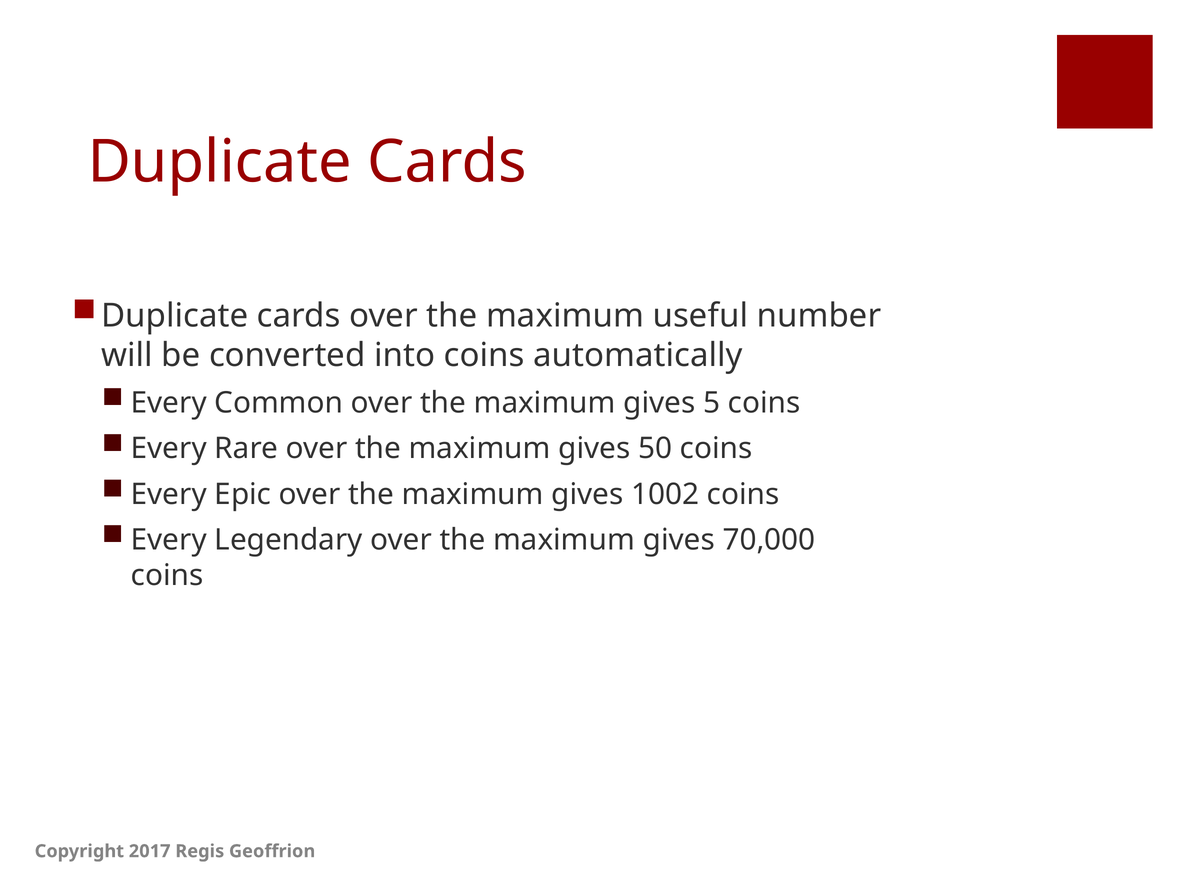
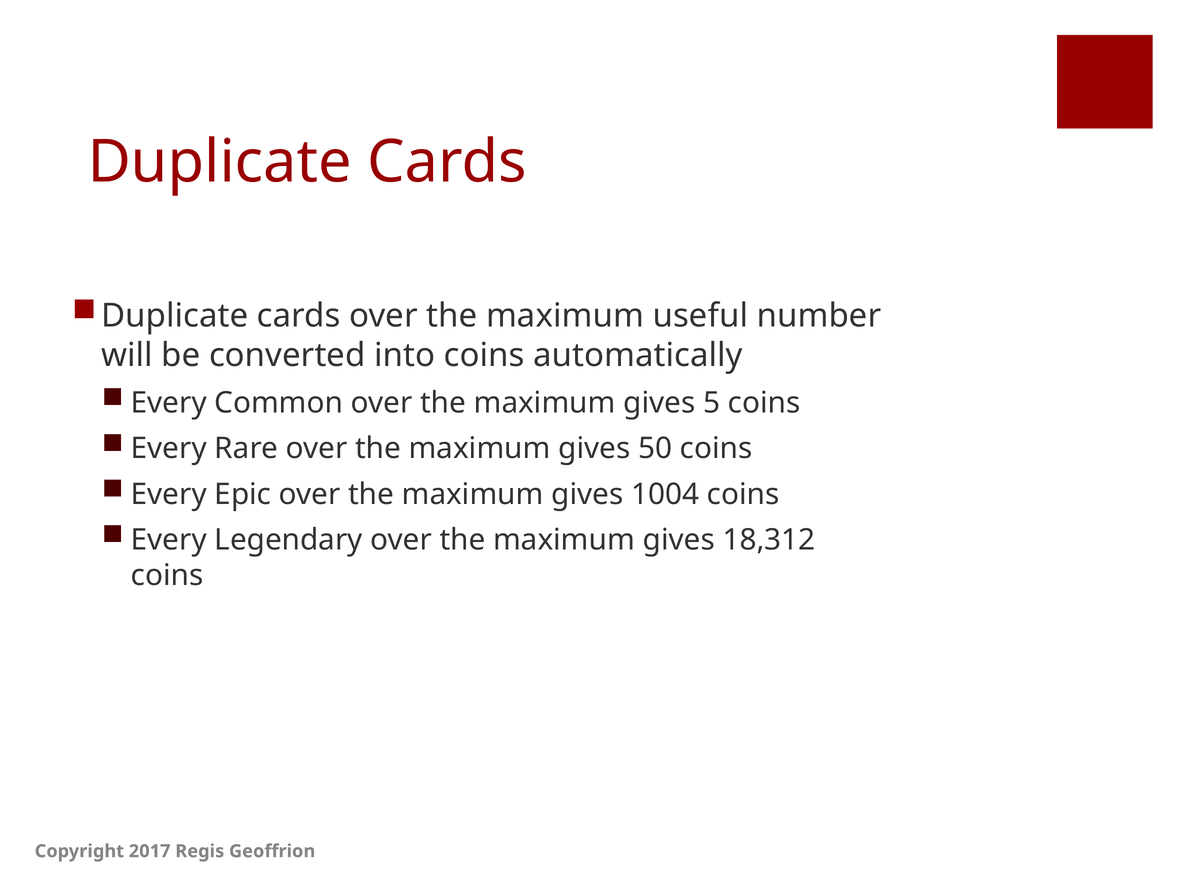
1002: 1002 -> 1004
70,000: 70,000 -> 18,312
